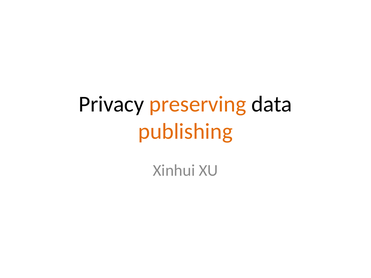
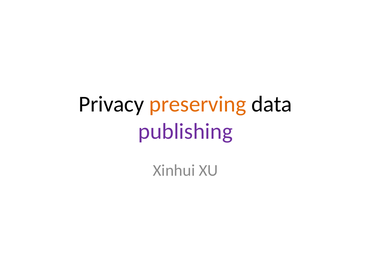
publishing colour: orange -> purple
